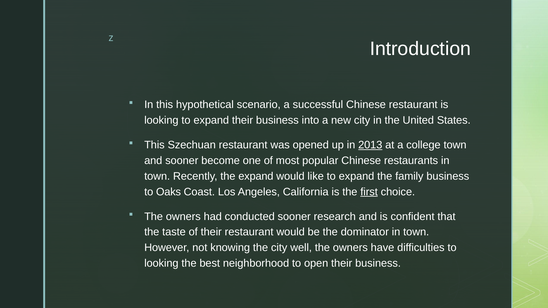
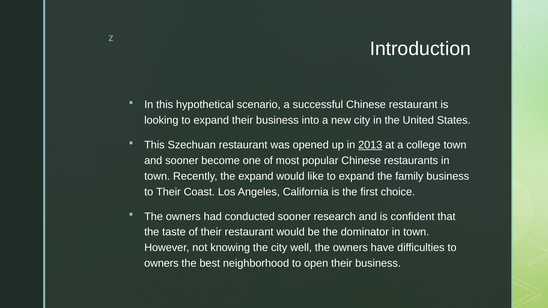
to Oaks: Oaks -> Their
first underline: present -> none
looking at (161, 263): looking -> owners
